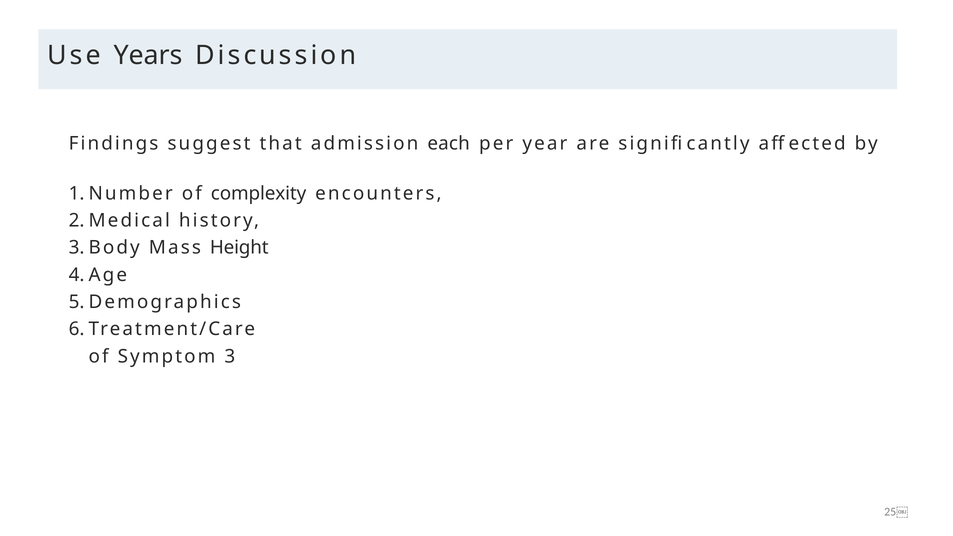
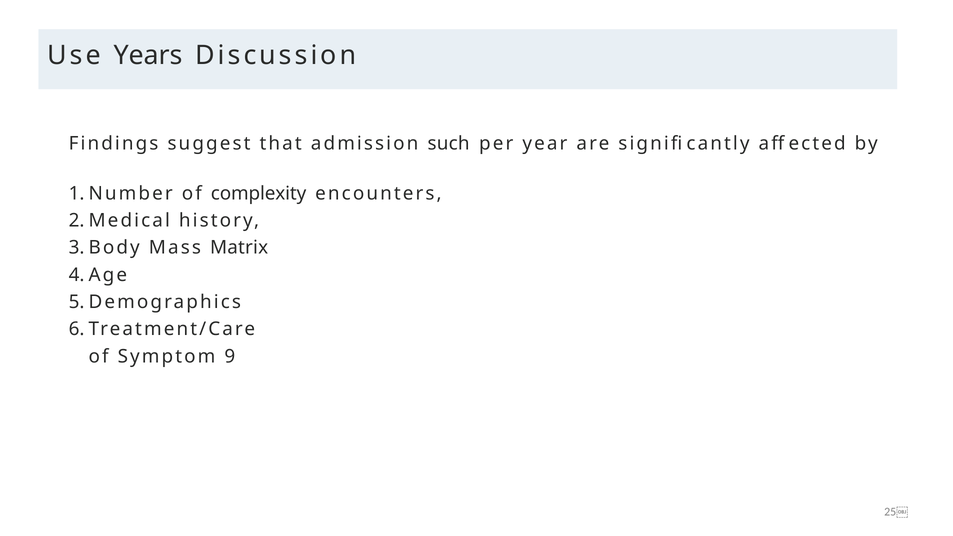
each: each -> such
Height: Height -> Matrix
3: 3 -> 9
